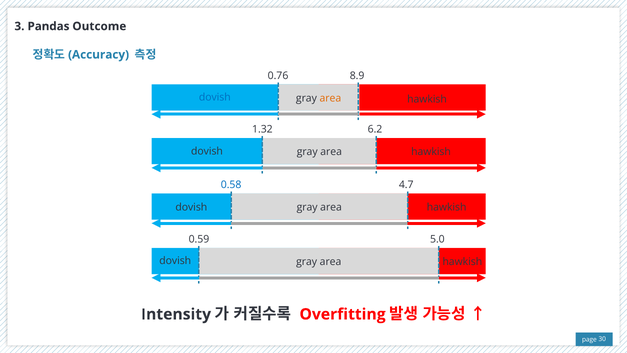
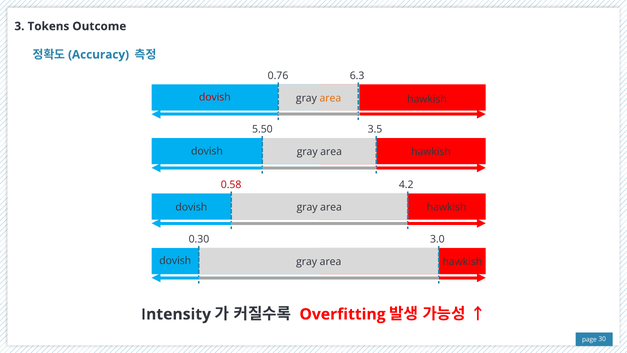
Pandas: Pandas -> Tokens
8.9: 8.9 -> 6.3
dovish at (215, 97) colour: blue -> red
1.32: 1.32 -> 5.50
6.2: 6.2 -> 3.5
0.58 colour: blue -> red
4.7: 4.7 -> 4.2
0.59: 0.59 -> 0.30
5.0: 5.0 -> 3.0
